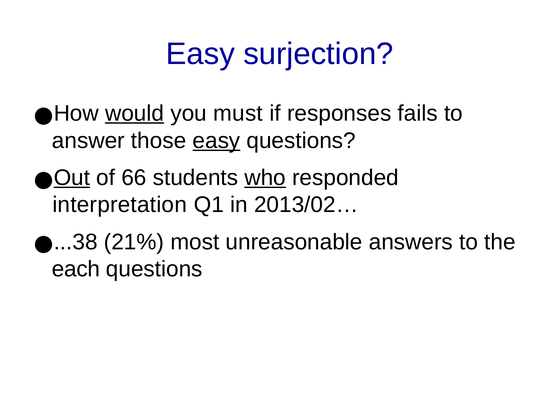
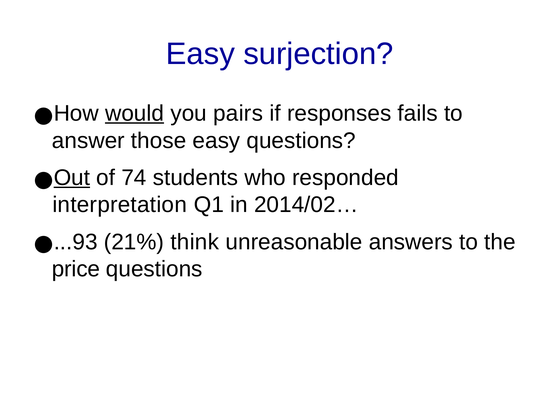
must: must -> pairs
easy at (216, 141) underline: present -> none
66: 66 -> 74
who underline: present -> none
2013/02…: 2013/02… -> 2014/02…
...38: ...38 -> ...93
most: most -> think
each: each -> price
